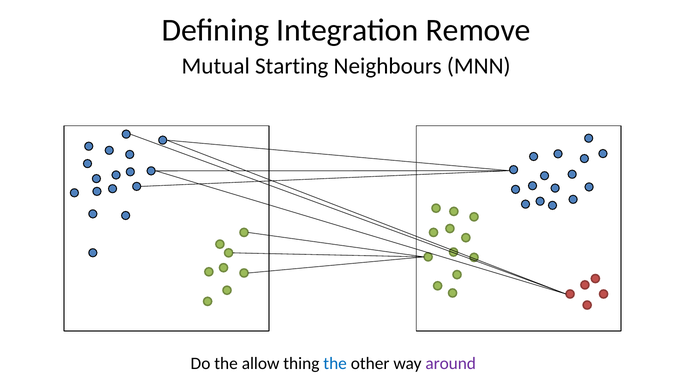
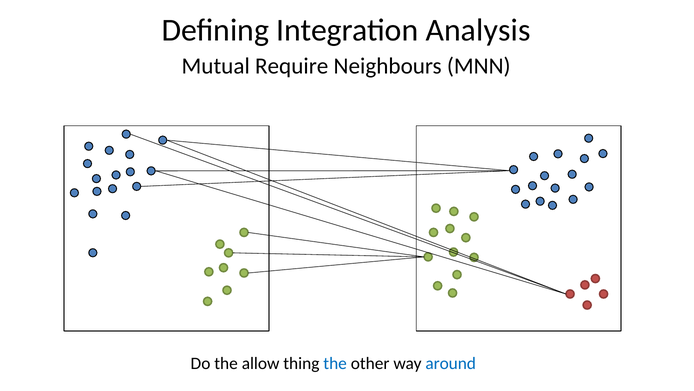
Remove: Remove -> Analysis
Starting: Starting -> Require
around colour: purple -> blue
